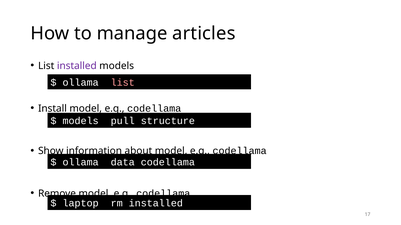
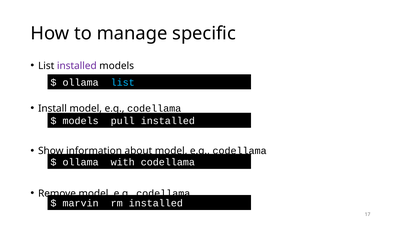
articles: articles -> specific
list at (123, 83) colour: pink -> light blue
pull structure: structure -> installed
data: data -> with
laptop: laptop -> marvin
